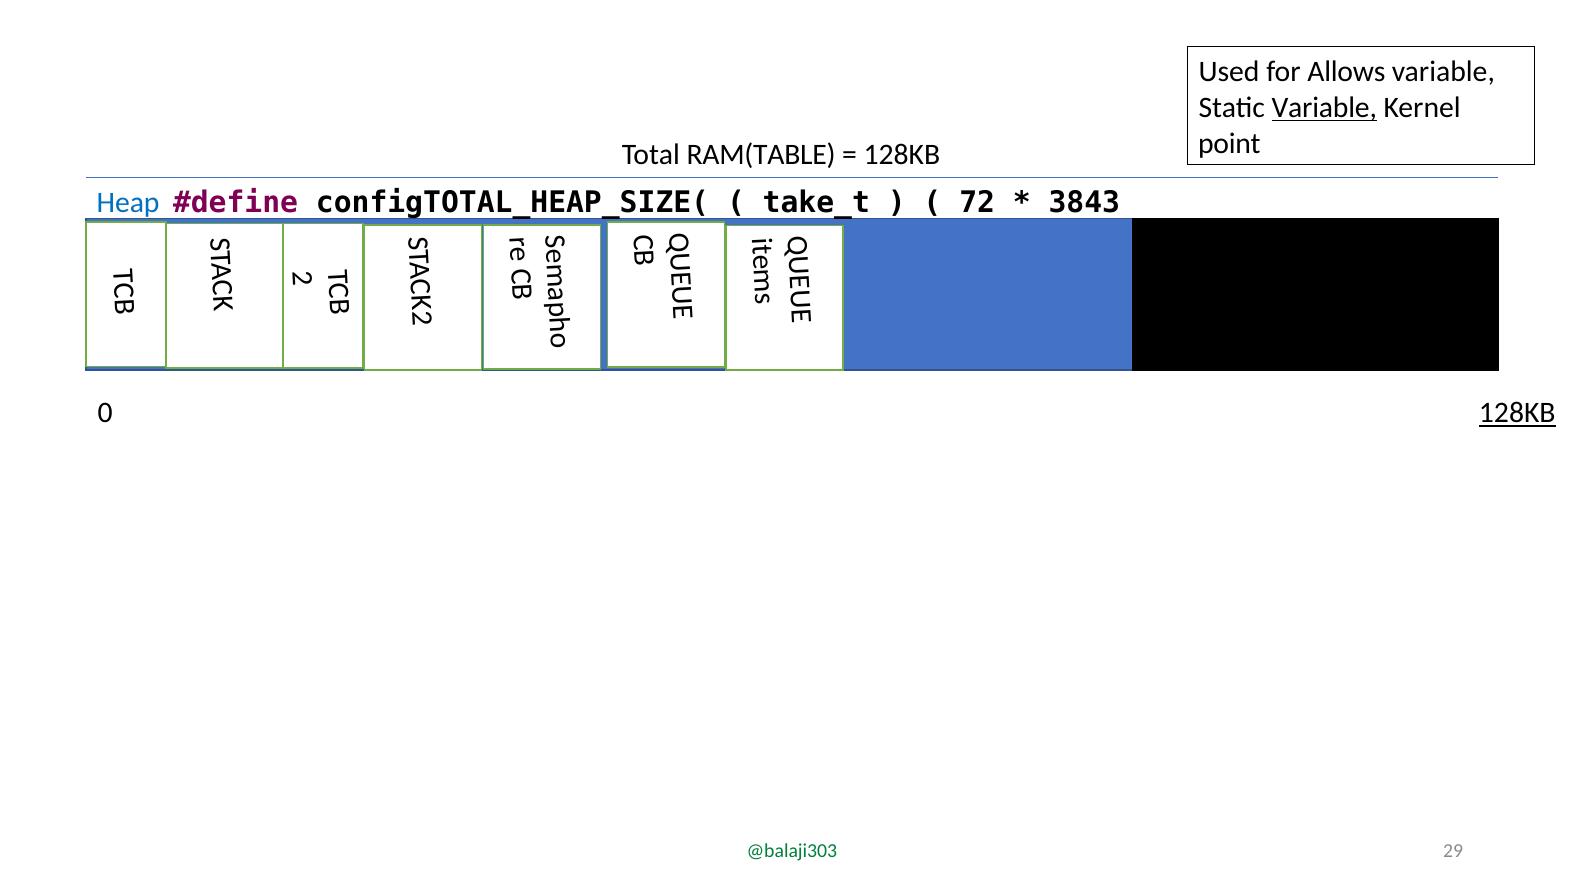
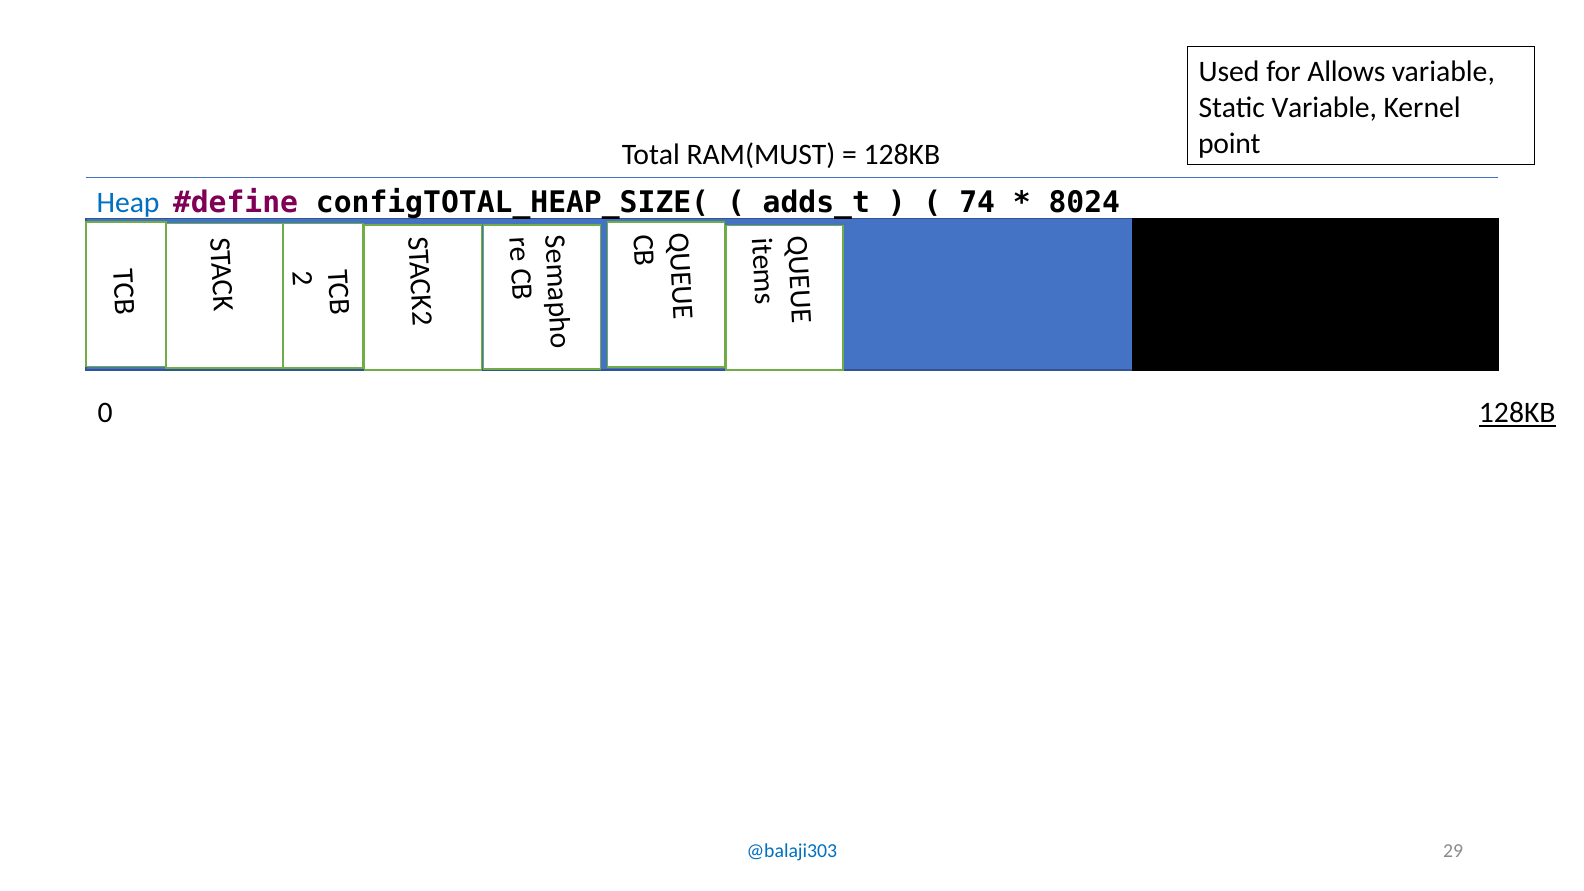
Variable at (1324, 108) underline: present -> none
RAM(TABLE: RAM(TABLE -> RAM(MUST
take_t: take_t -> adds_t
72: 72 -> 74
3843: 3843 -> 8024
@balaji303 colour: green -> blue
